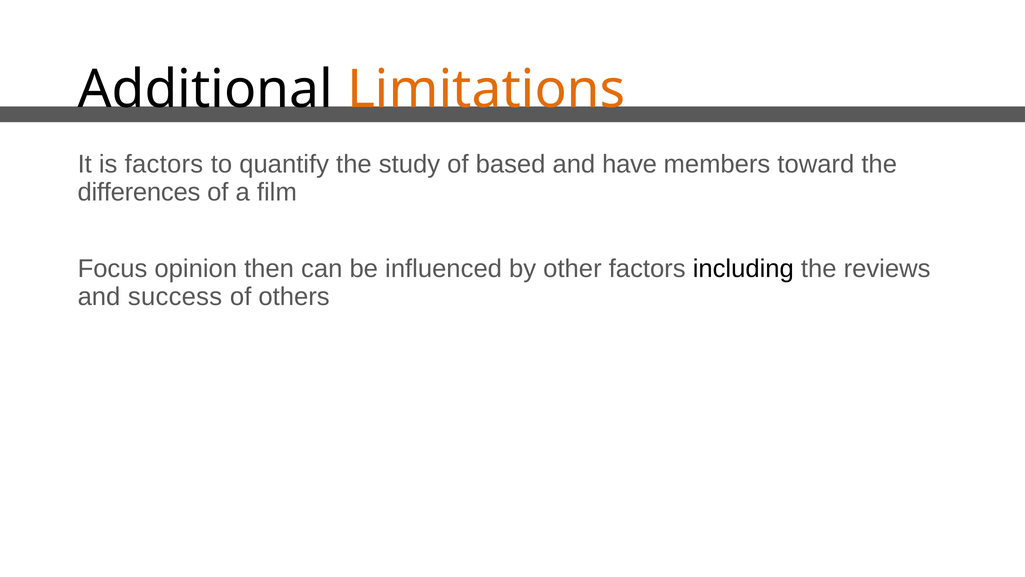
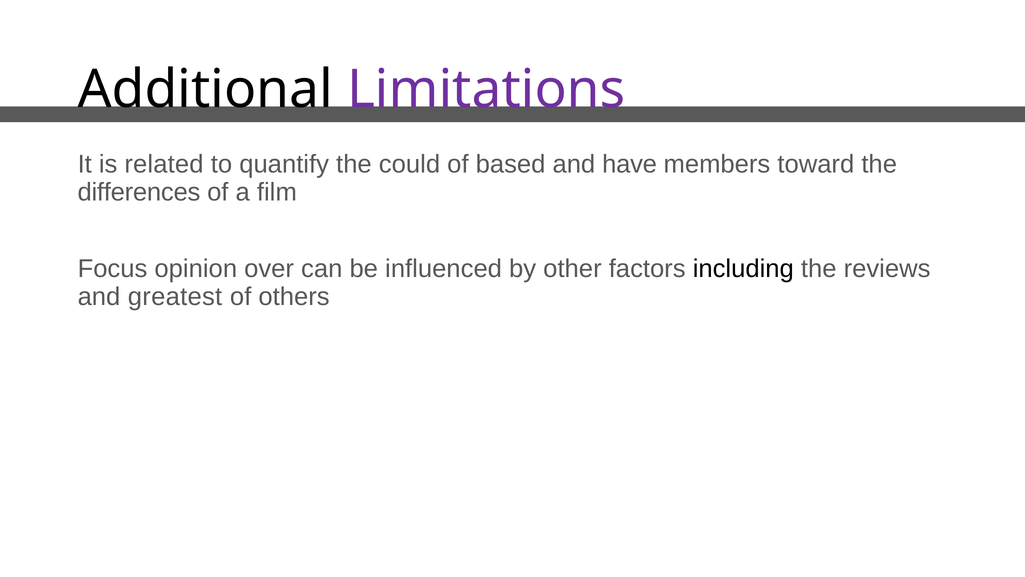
Limitations colour: orange -> purple
is factors: factors -> related
study: study -> could
then: then -> over
success: success -> greatest
